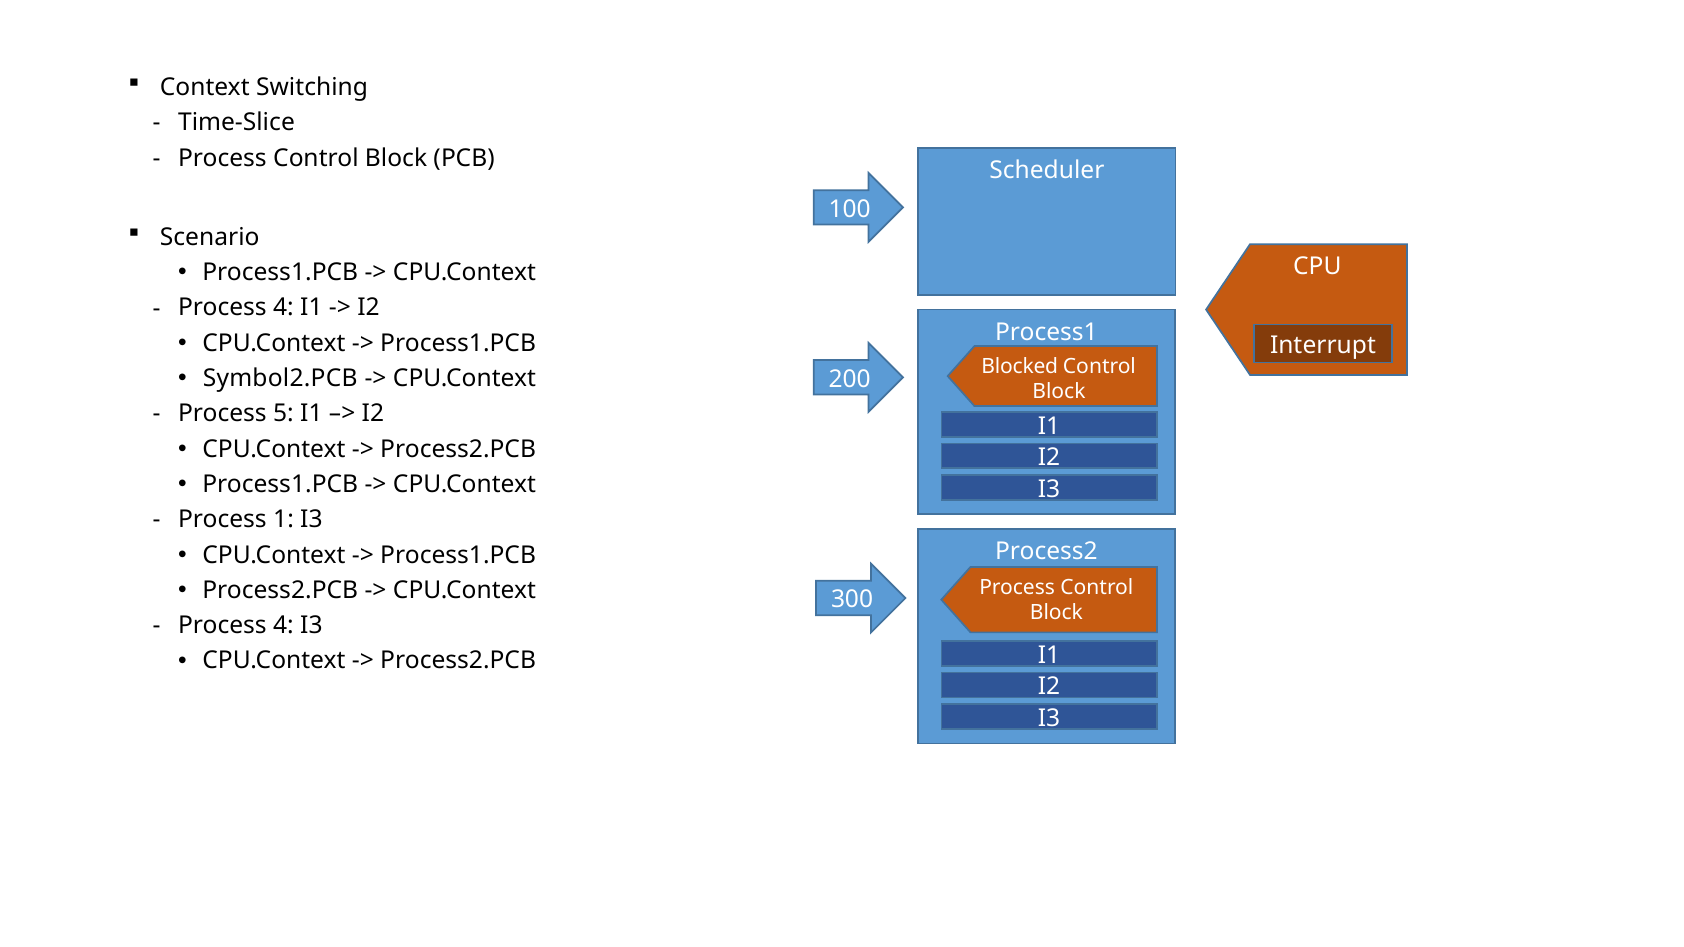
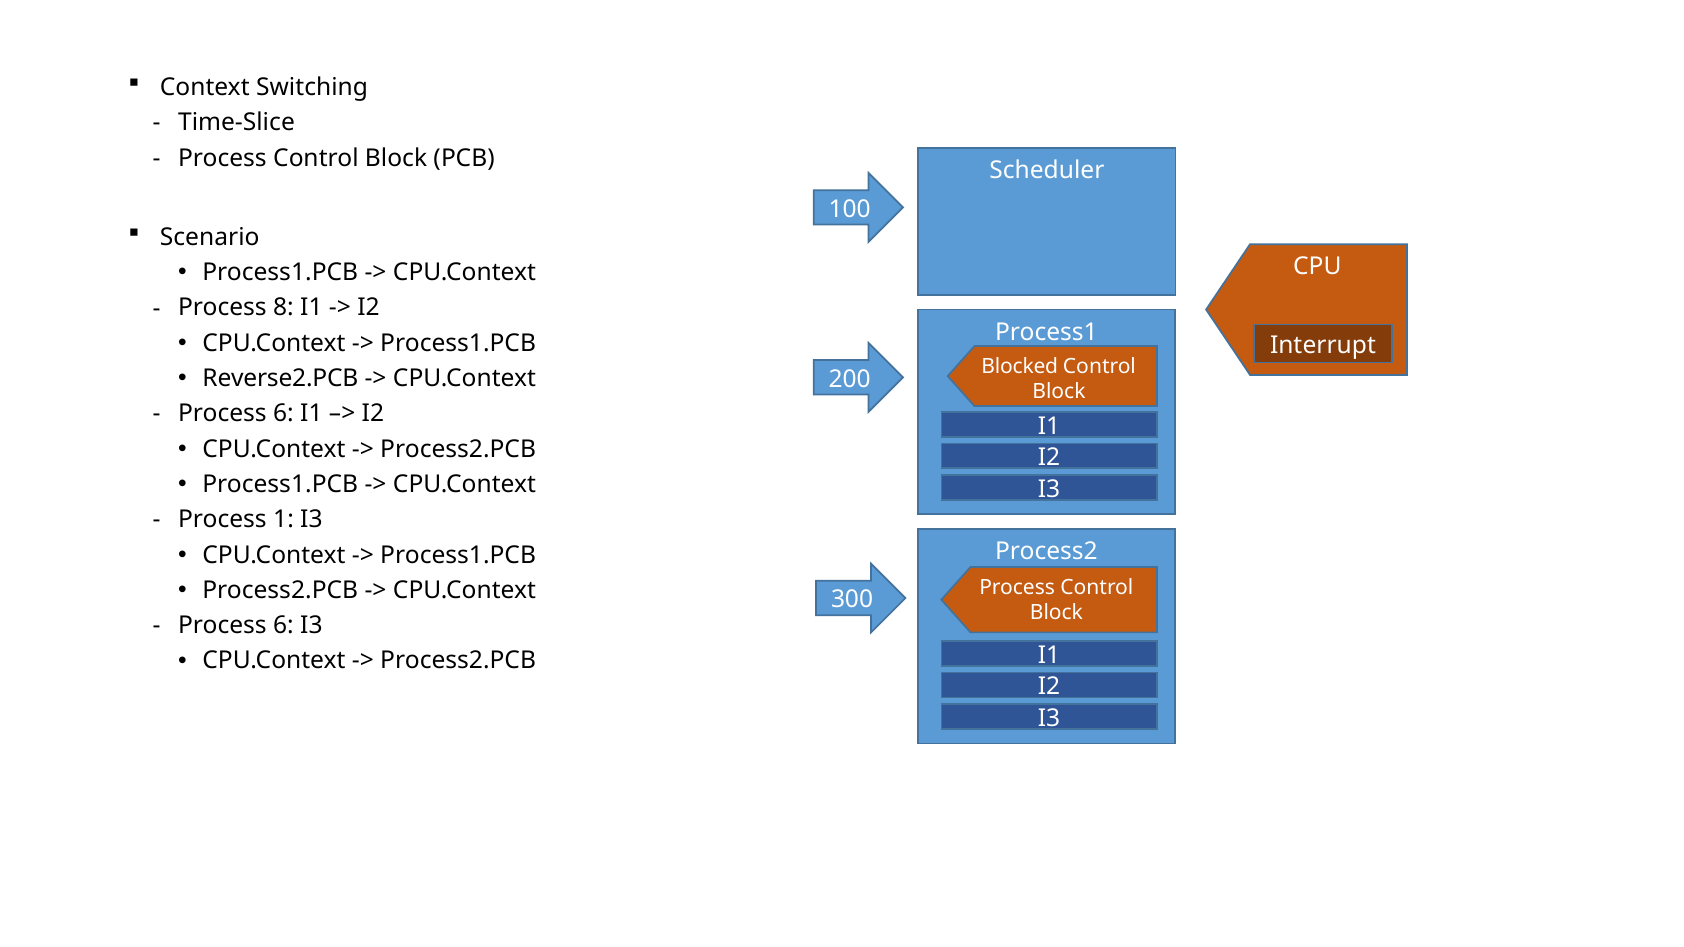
4 at (284, 308): 4 -> 8
Symbol2.PCB: Symbol2.PCB -> Reverse2.PCB
5 at (284, 414): 5 -> 6
4 at (284, 626): 4 -> 6
